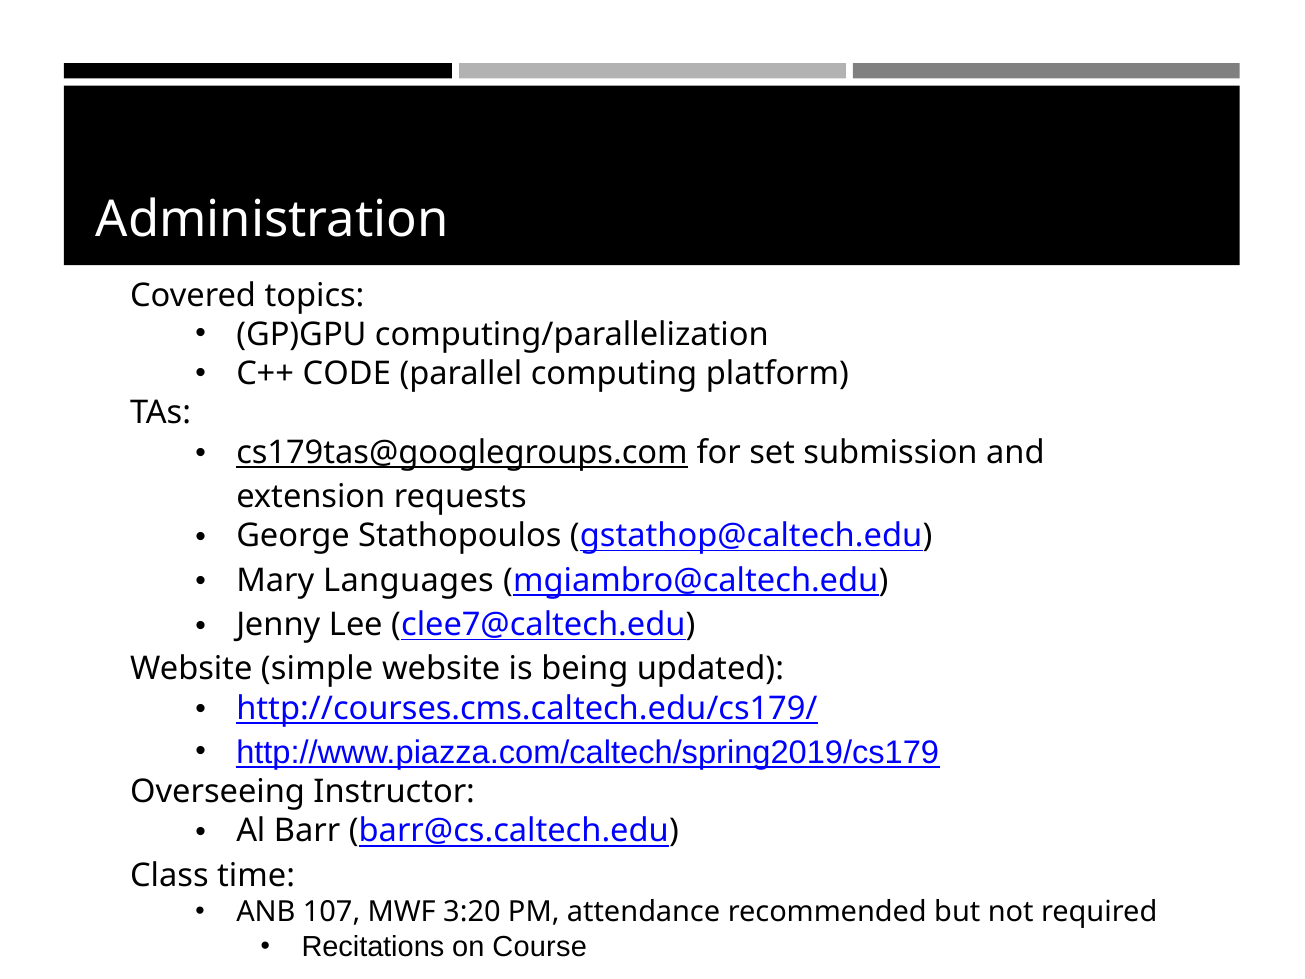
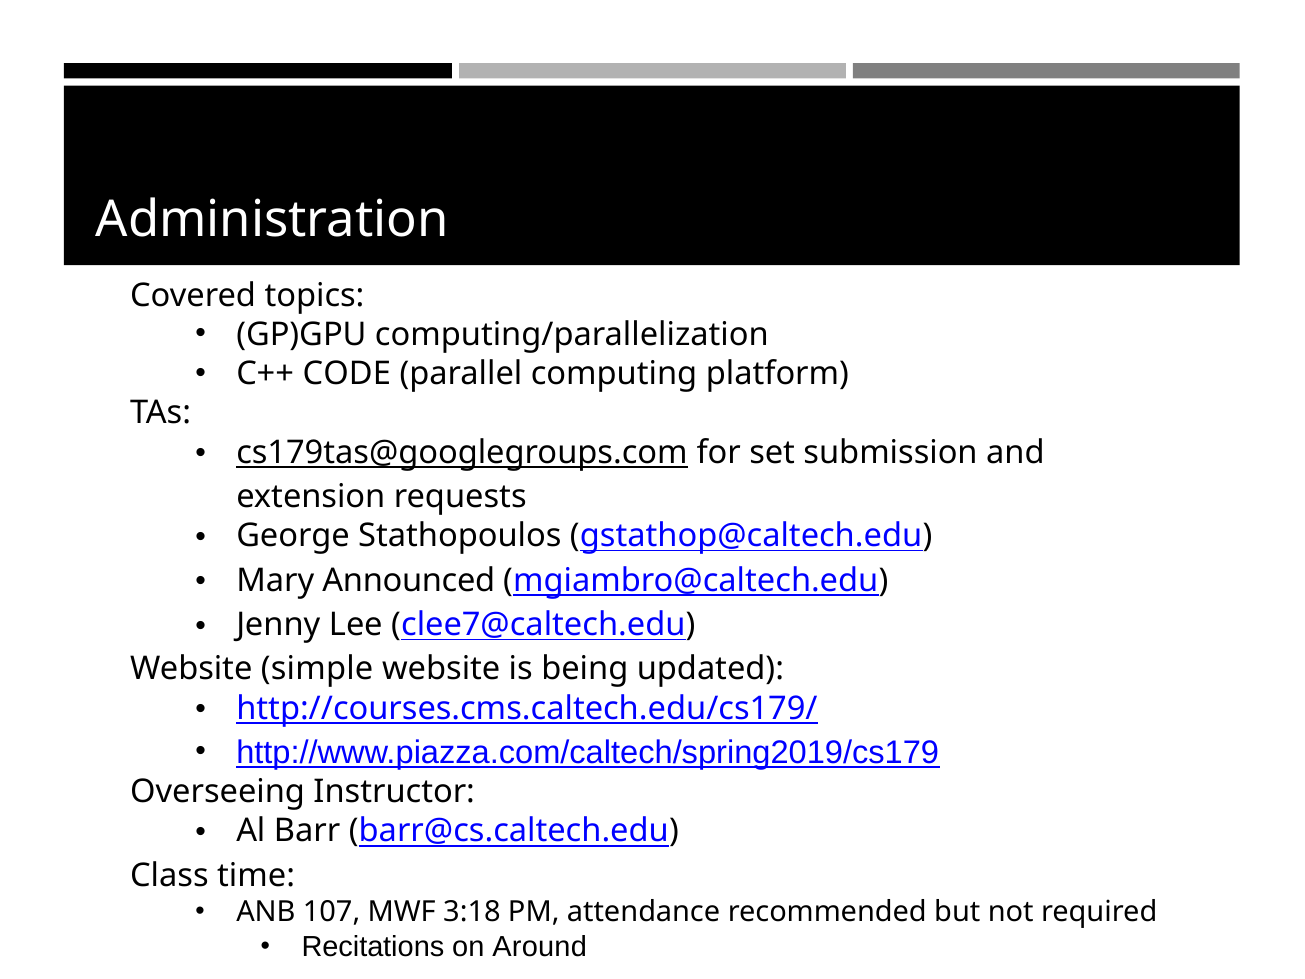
Languages: Languages -> Announced
3:20: 3:20 -> 3:18
Course: Course -> Around
